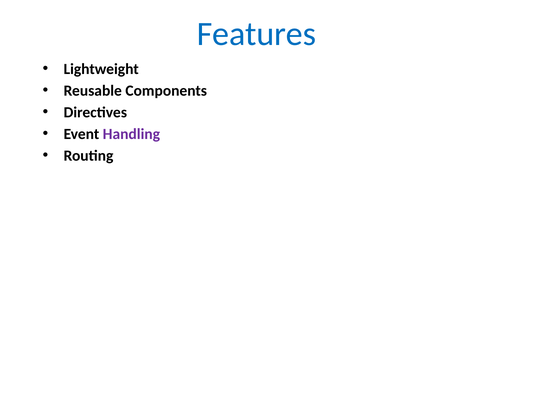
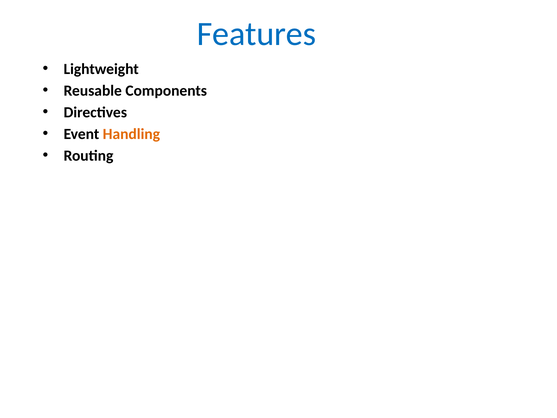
Handling colour: purple -> orange
